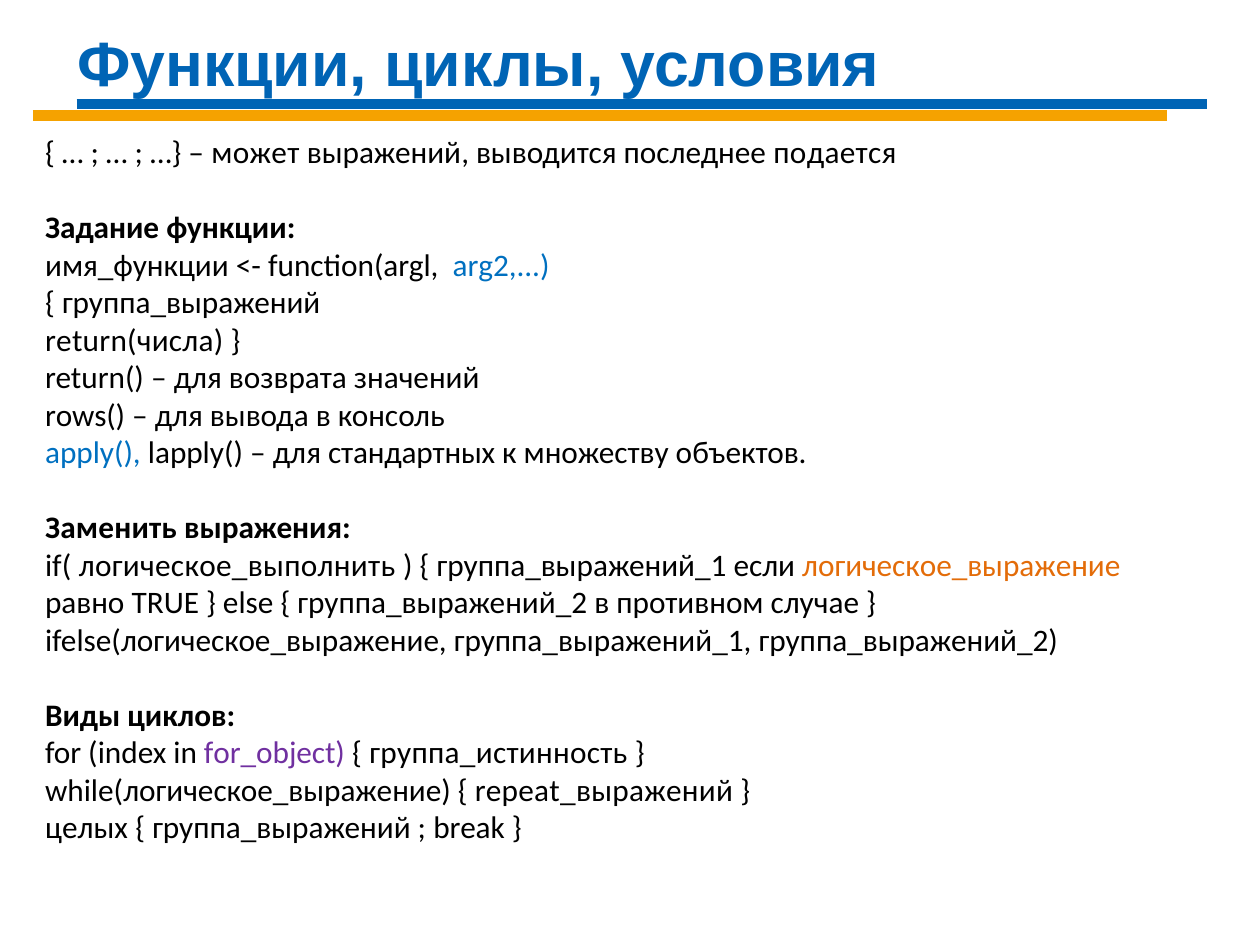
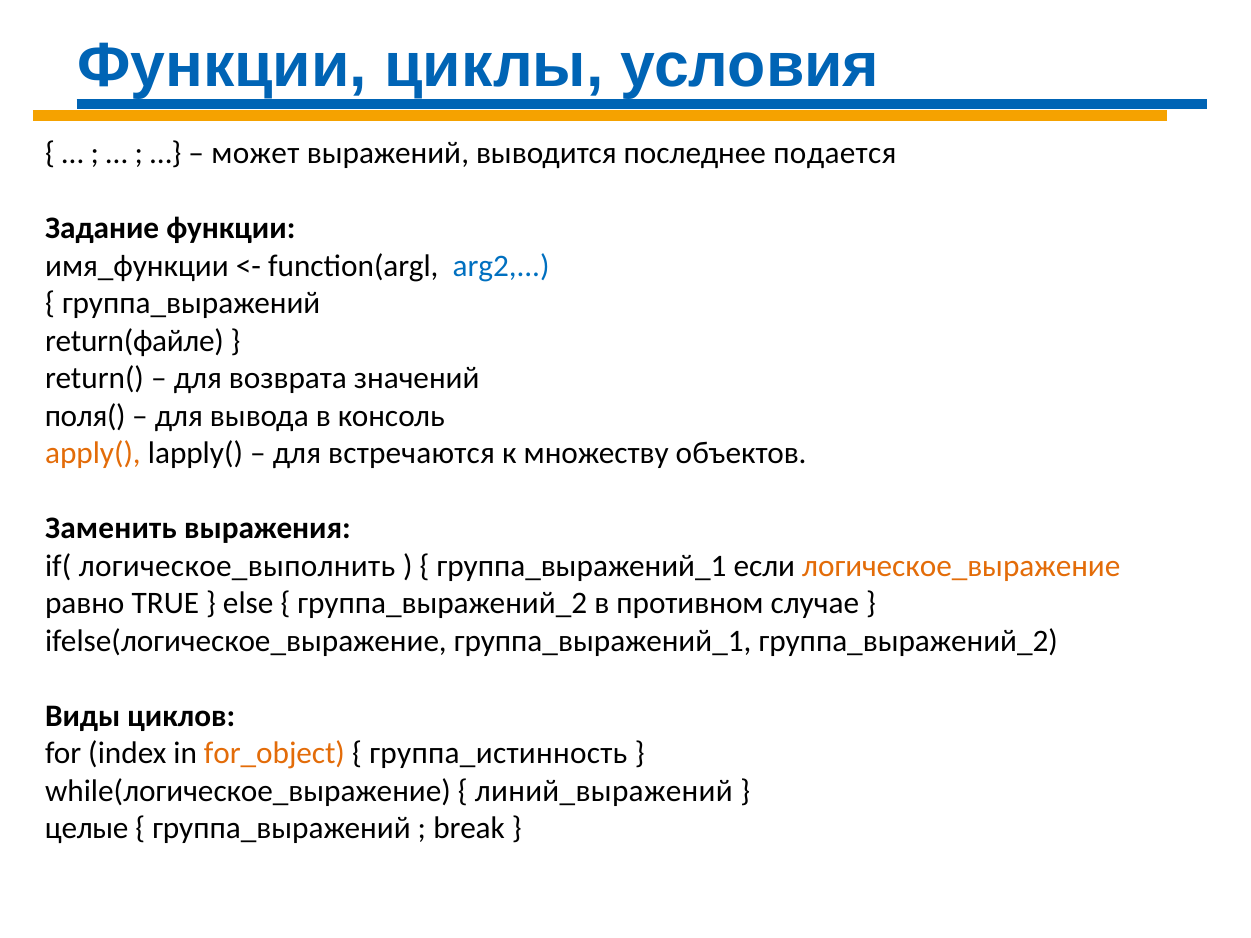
return(числа: return(числа -> return(файле
rows(: rows( -> поля(
apply( colour: blue -> orange
стандартных: стандартных -> встречаются
for_object colour: purple -> orange
repeat_выражений: repeat_выражений -> линий_выражений
целых: целых -> целые
